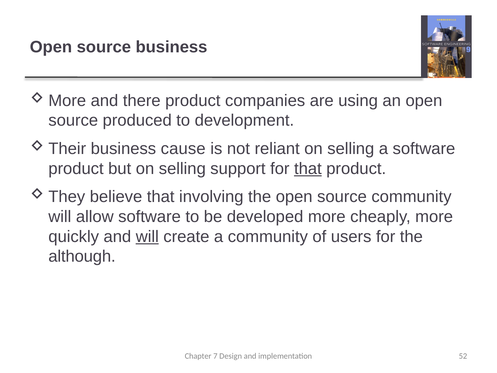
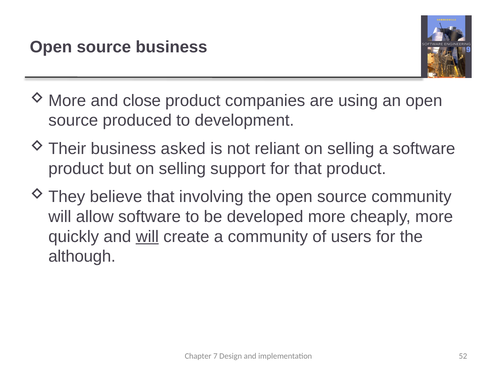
there: there -> close
cause: cause -> asked
that at (308, 168) underline: present -> none
